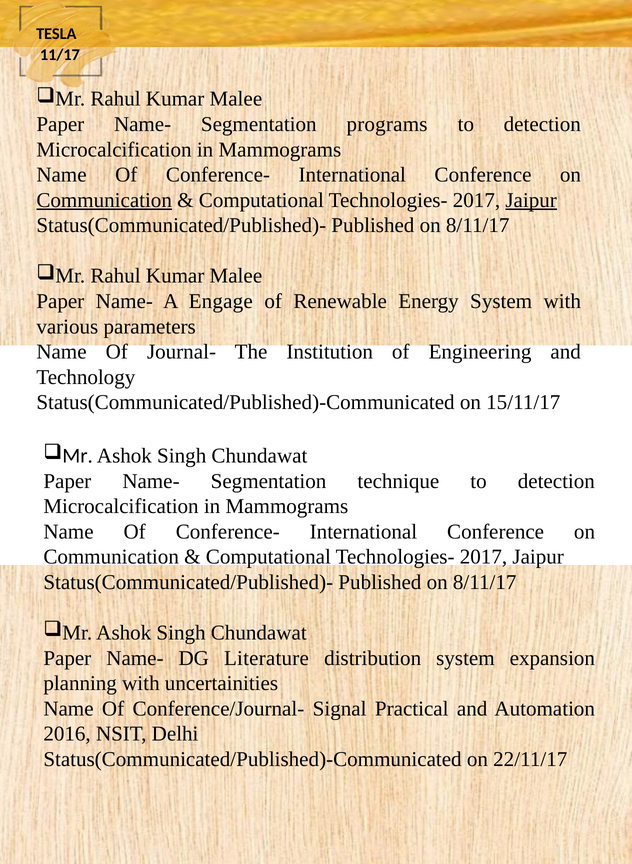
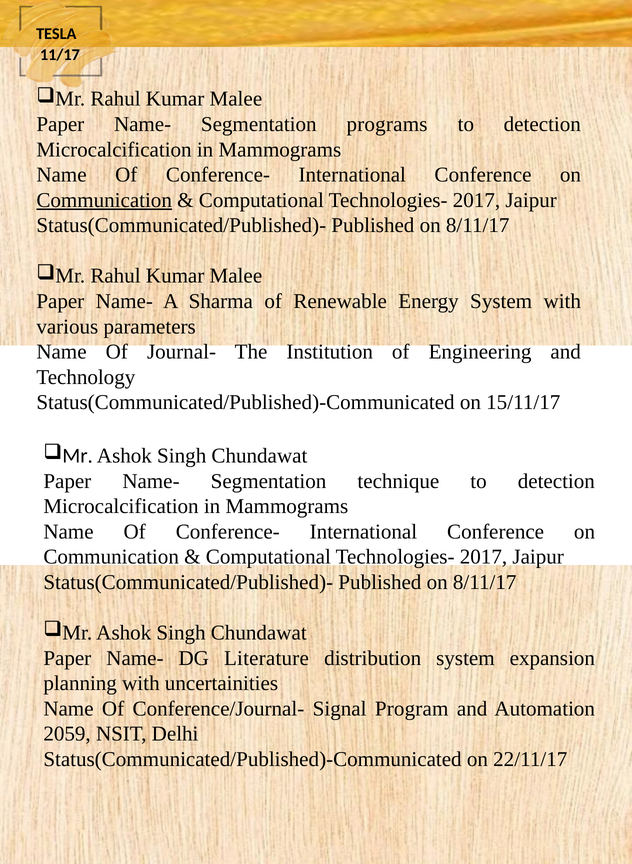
Jaipur at (531, 200) underline: present -> none
Engage: Engage -> Sharma
Practical: Practical -> Program
2016: 2016 -> 2059
